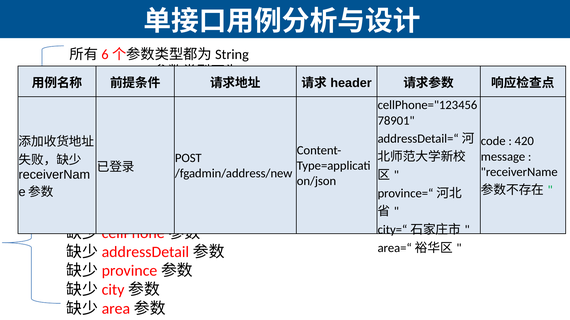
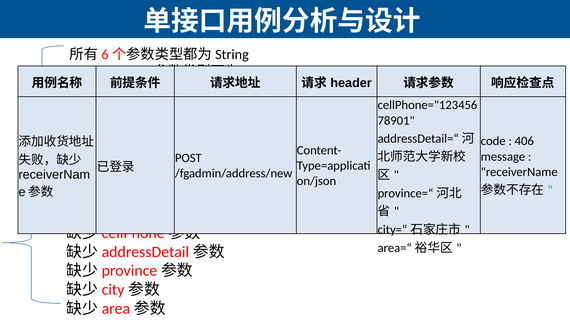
420: 420 -> 406
